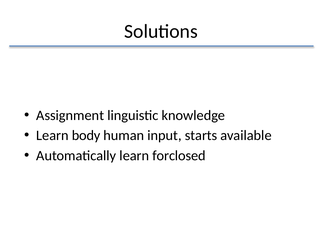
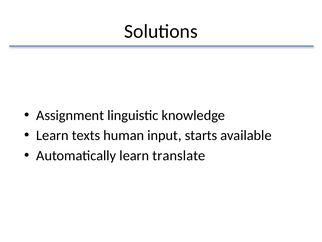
body: body -> texts
forclosed: forclosed -> translate
